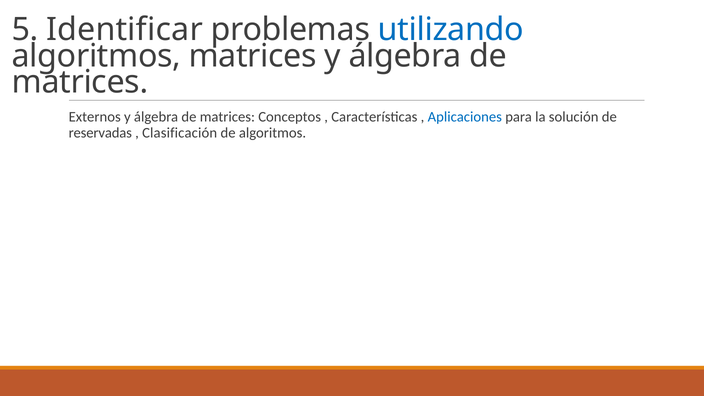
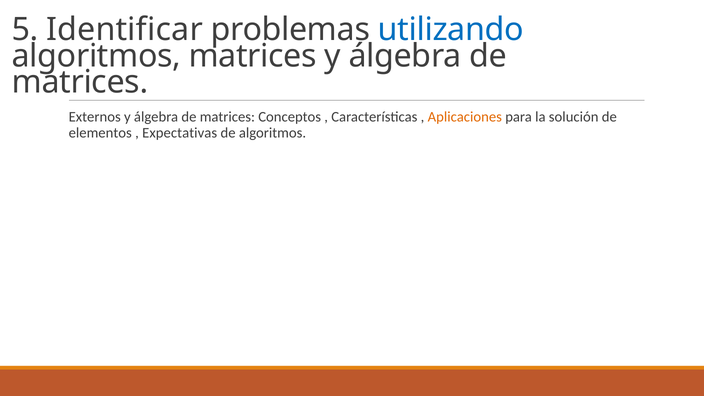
Aplicaciones colour: blue -> orange
reservadas: reservadas -> elementos
Clasificación: Clasificación -> Expectativas
